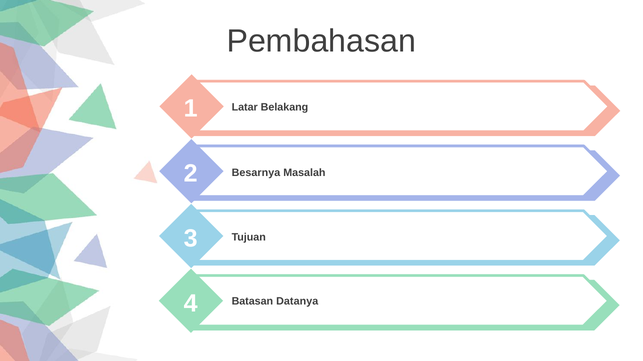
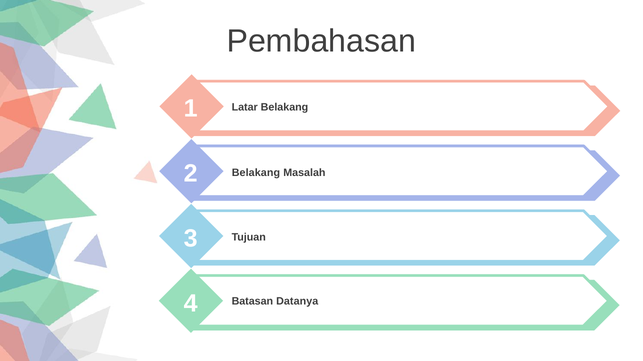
2 Besarnya: Besarnya -> Belakang
